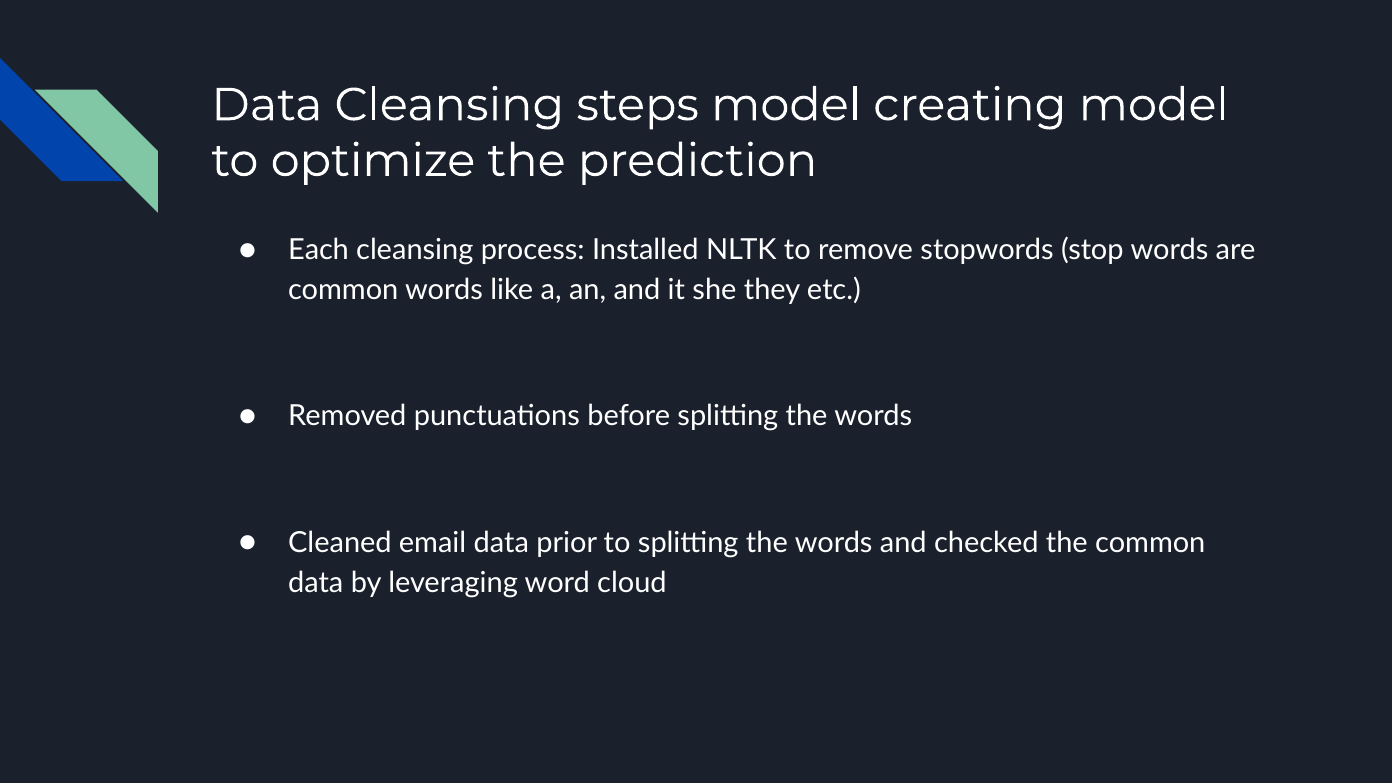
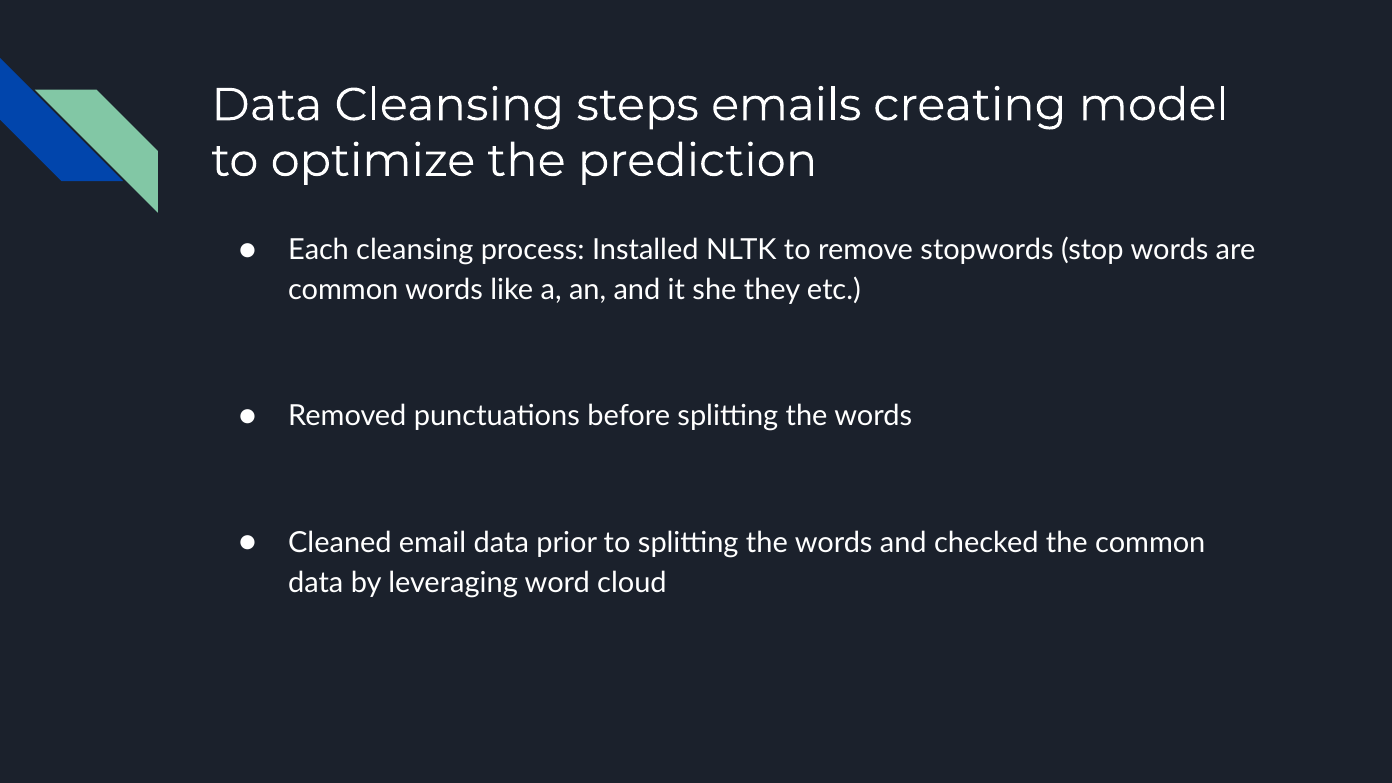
steps model: model -> emails
